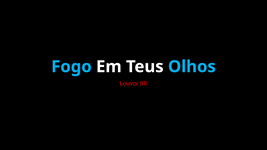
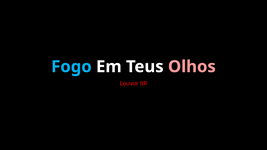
Olhos colour: light blue -> pink
